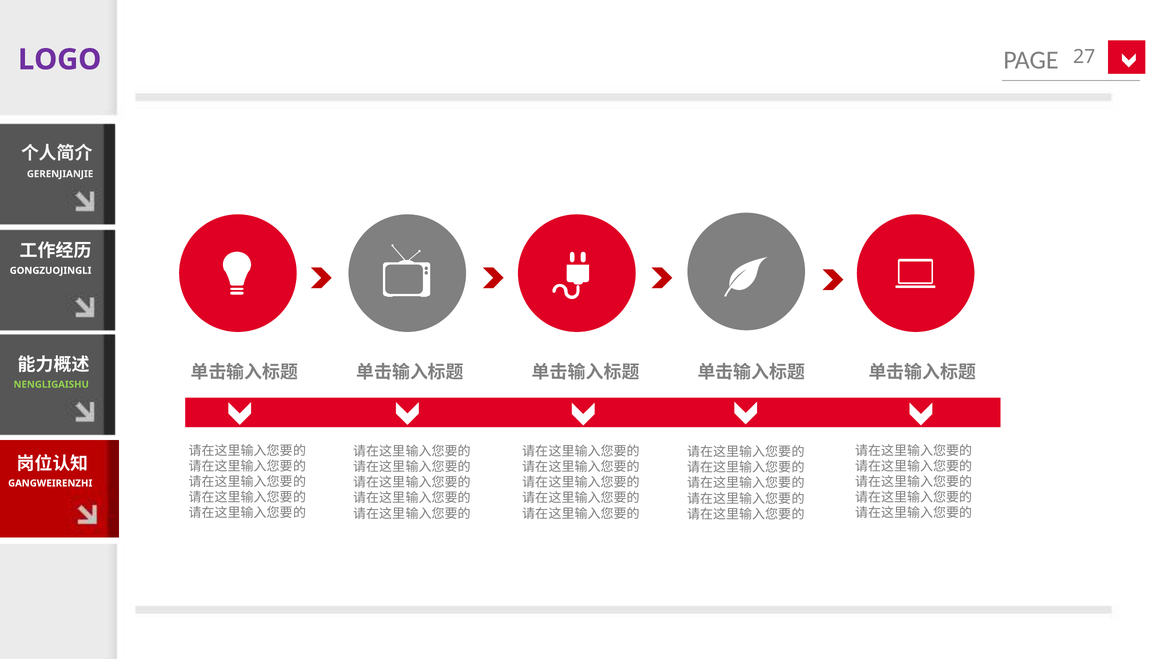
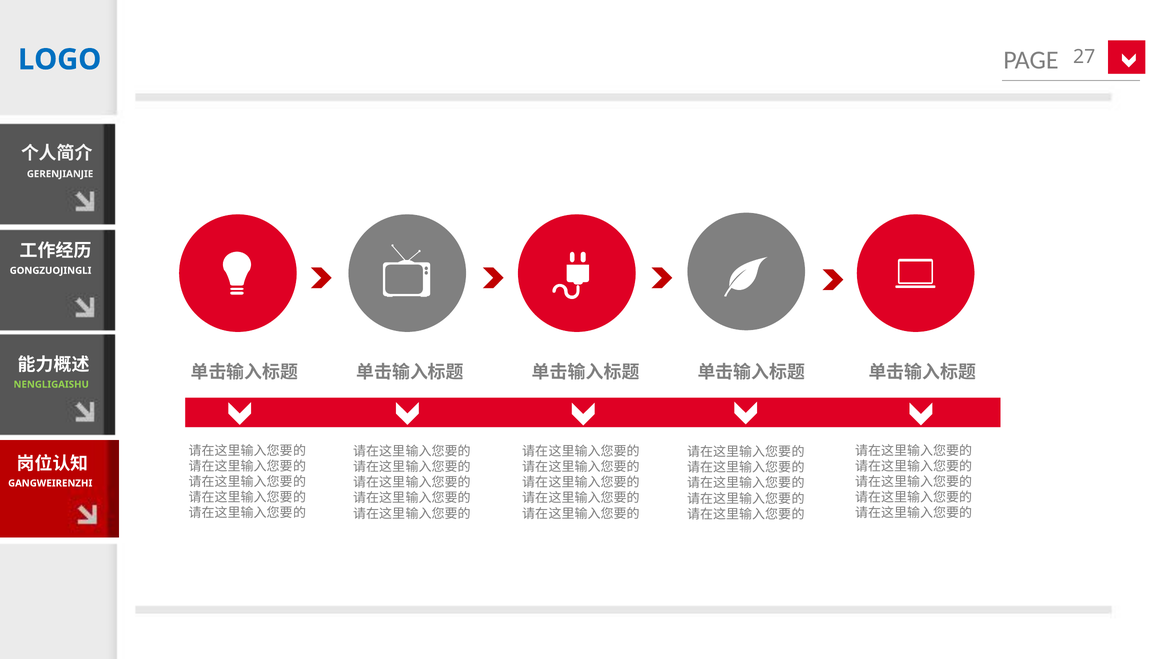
LOGO colour: purple -> blue
